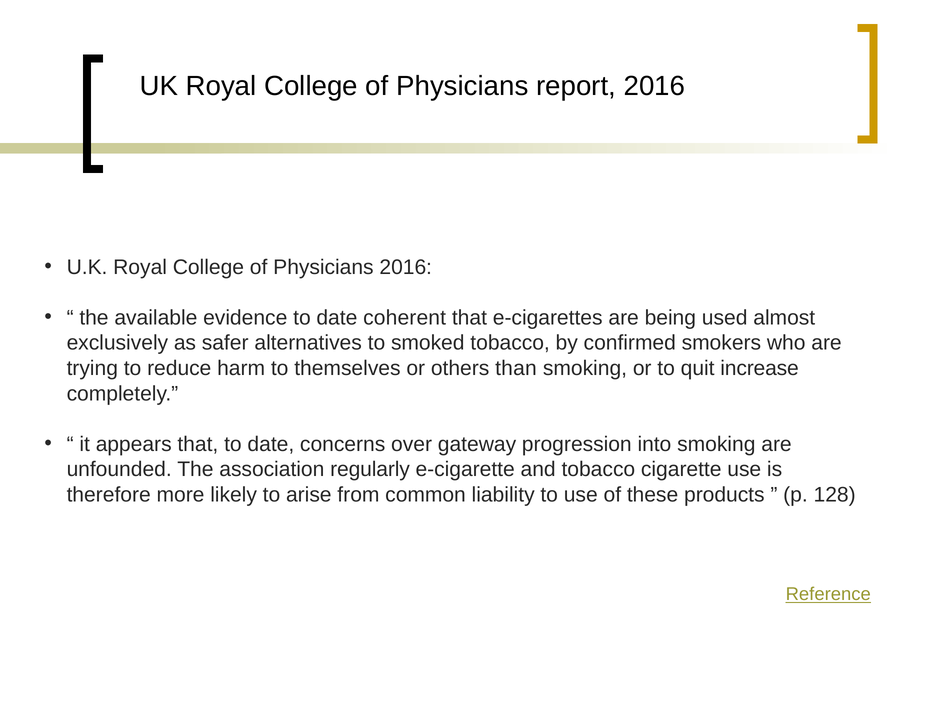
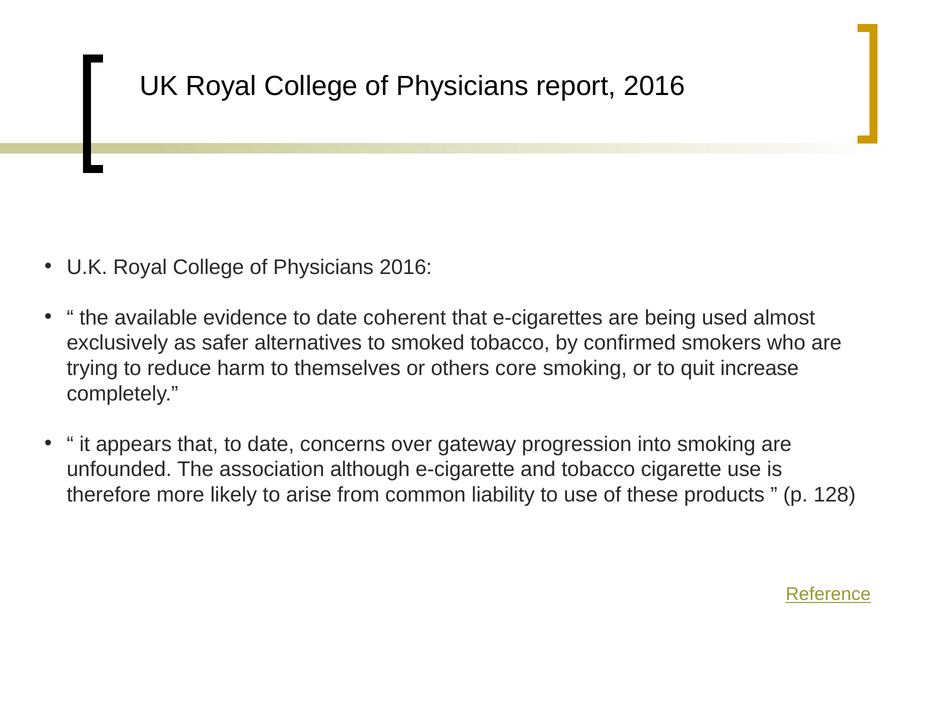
than: than -> core
regularly: regularly -> although
